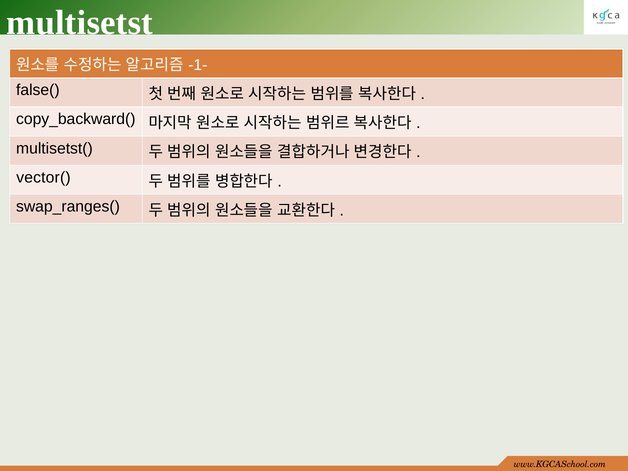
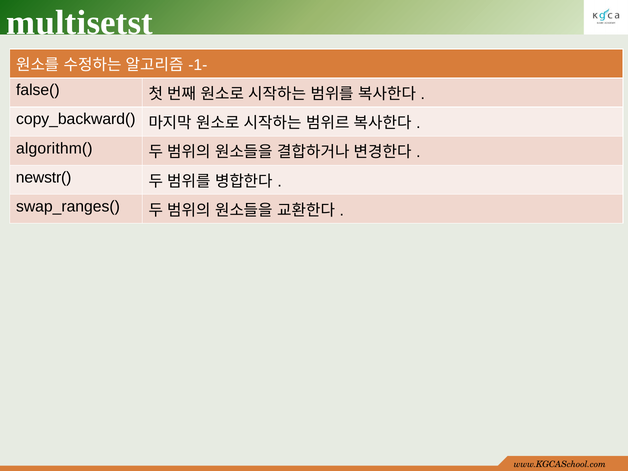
multisetst(: multisetst( -> algorithm(
vector(: vector( -> newstr(
